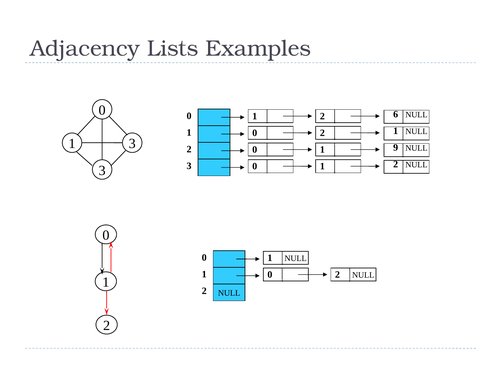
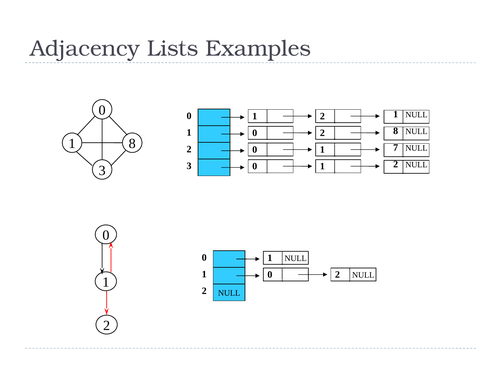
1 6: 6 -> 1
1 at (396, 131): 1 -> 8
3 at (132, 144): 3 -> 8
9: 9 -> 7
